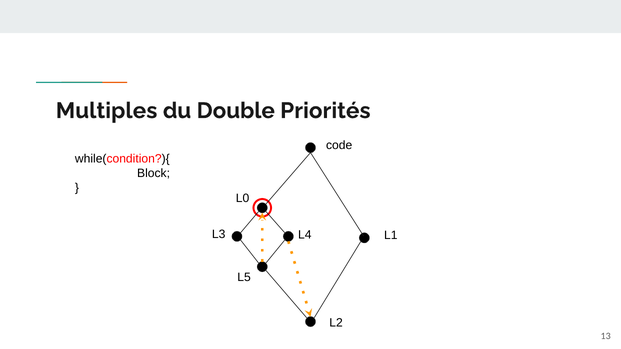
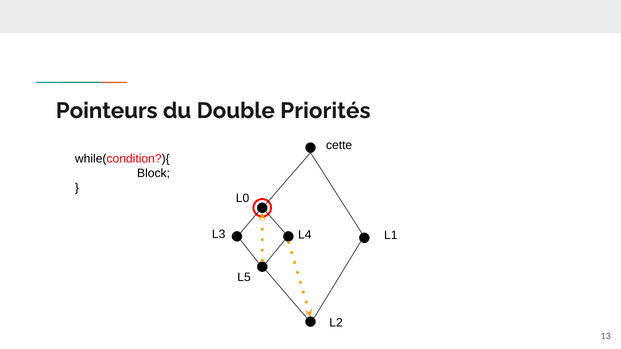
Multiples: Multiples -> Pointeurs
code: code -> cette
